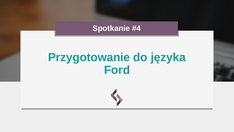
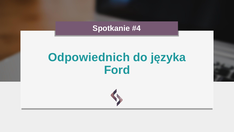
Przygotowanie: Przygotowanie -> Odpowiednich
